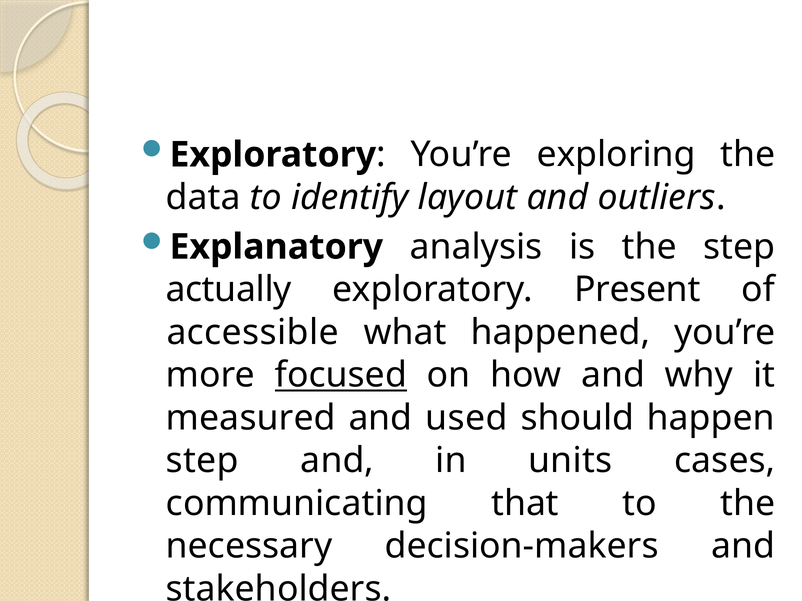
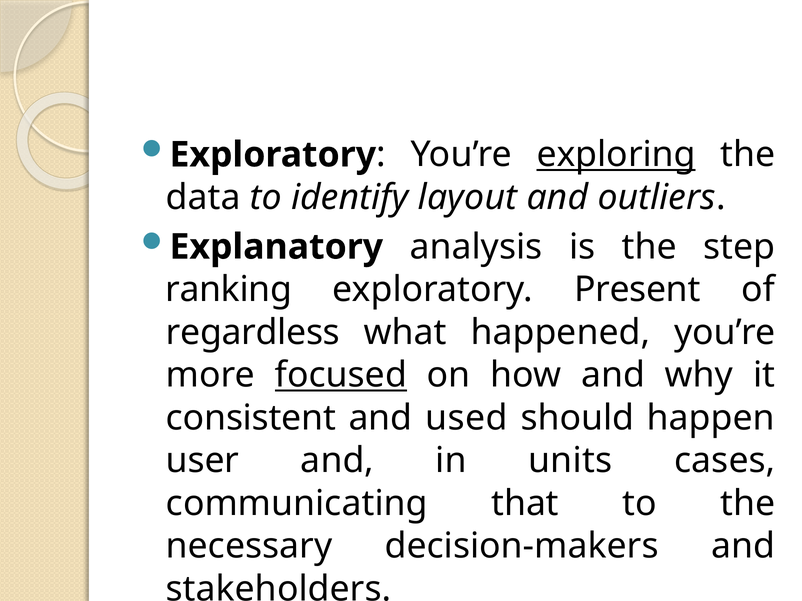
exploring underline: none -> present
actually: actually -> ranking
accessible: accessible -> regardless
measured: measured -> consistent
step at (202, 461): step -> user
